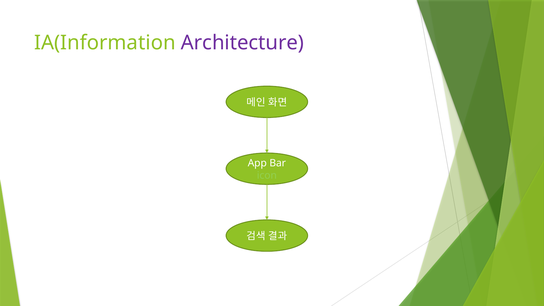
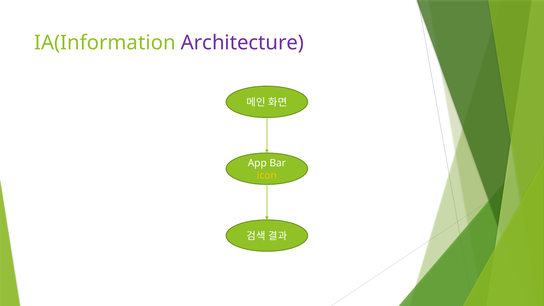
icon colour: light green -> yellow
